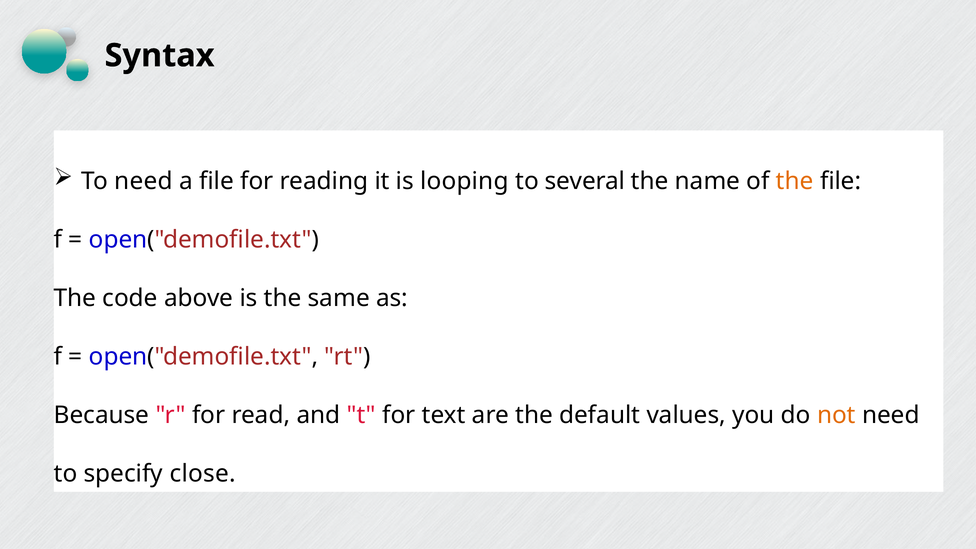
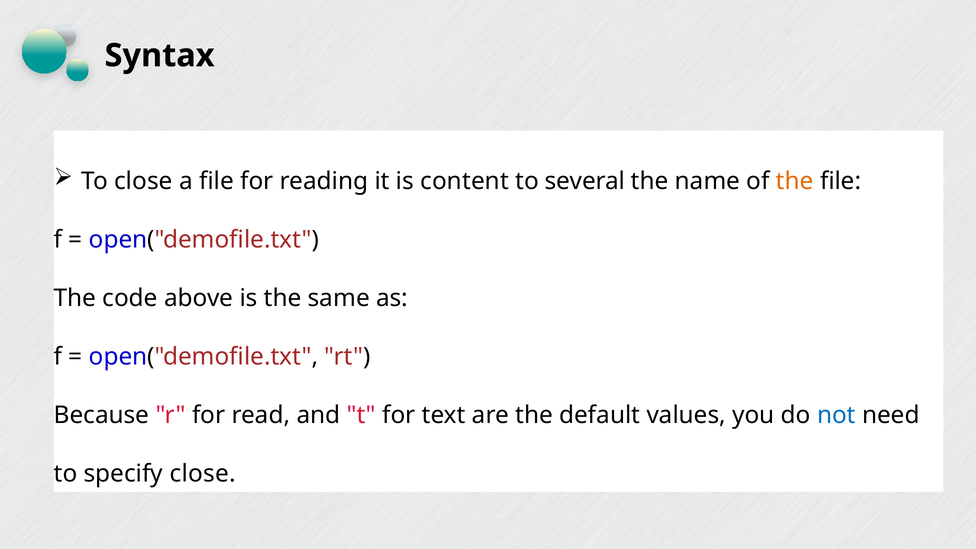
To need: need -> close
looping: looping -> content
not colour: orange -> blue
